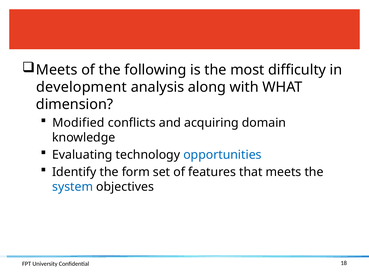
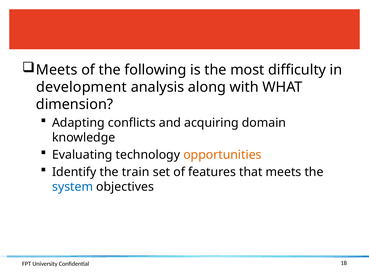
Modified: Modified -> Adapting
opportunities colour: blue -> orange
form: form -> train
